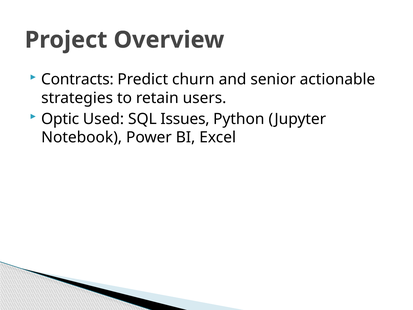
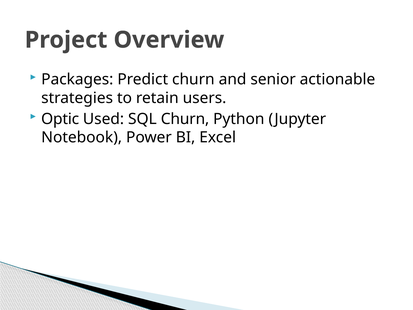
Contracts: Contracts -> Packages
SQL Issues: Issues -> Churn
